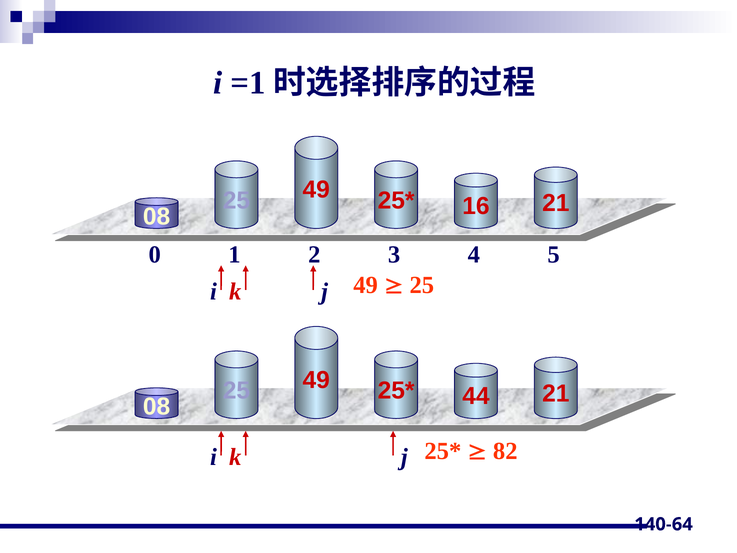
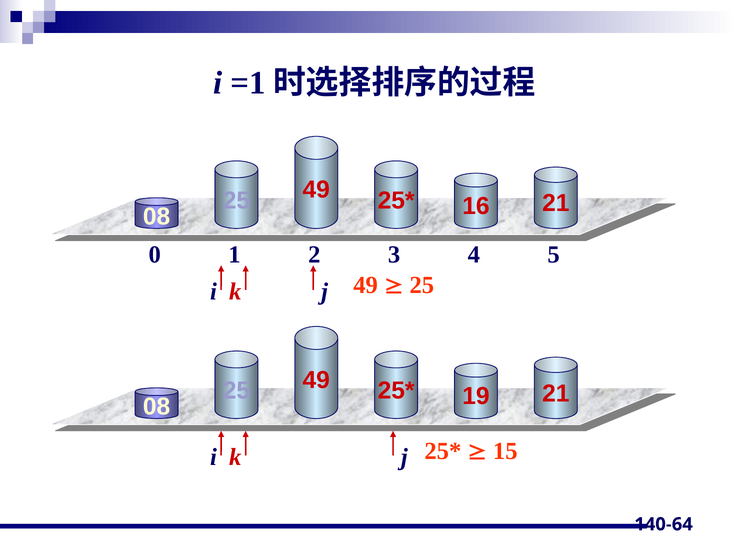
44: 44 -> 19
82: 82 -> 15
